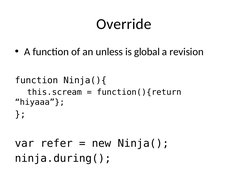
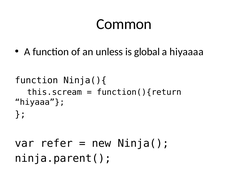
Override: Override -> Common
revision: revision -> hiyaaaa
ninja.during(: ninja.during( -> ninja.parent(
